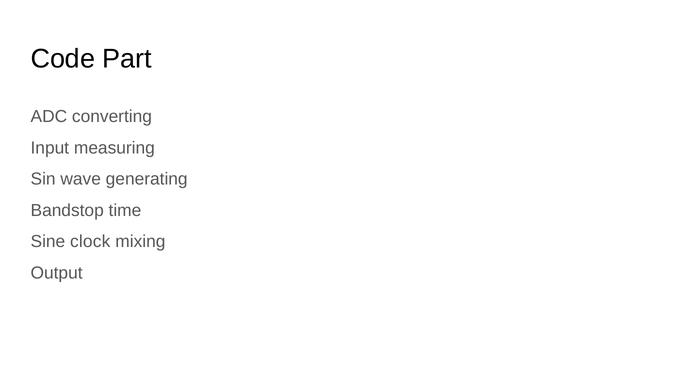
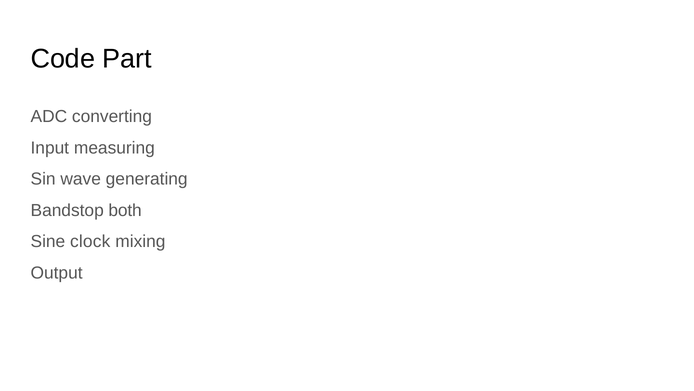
time: time -> both
